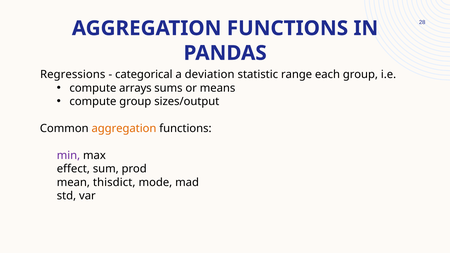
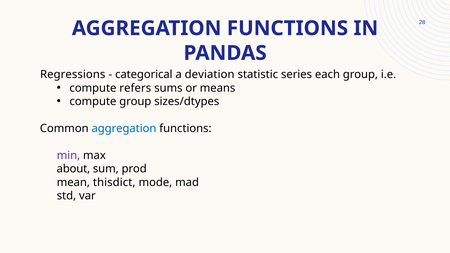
range: range -> series
arrays: arrays -> refers
sizes/output: sizes/output -> sizes/dtypes
aggregation at (124, 129) colour: orange -> blue
effect: effect -> about
